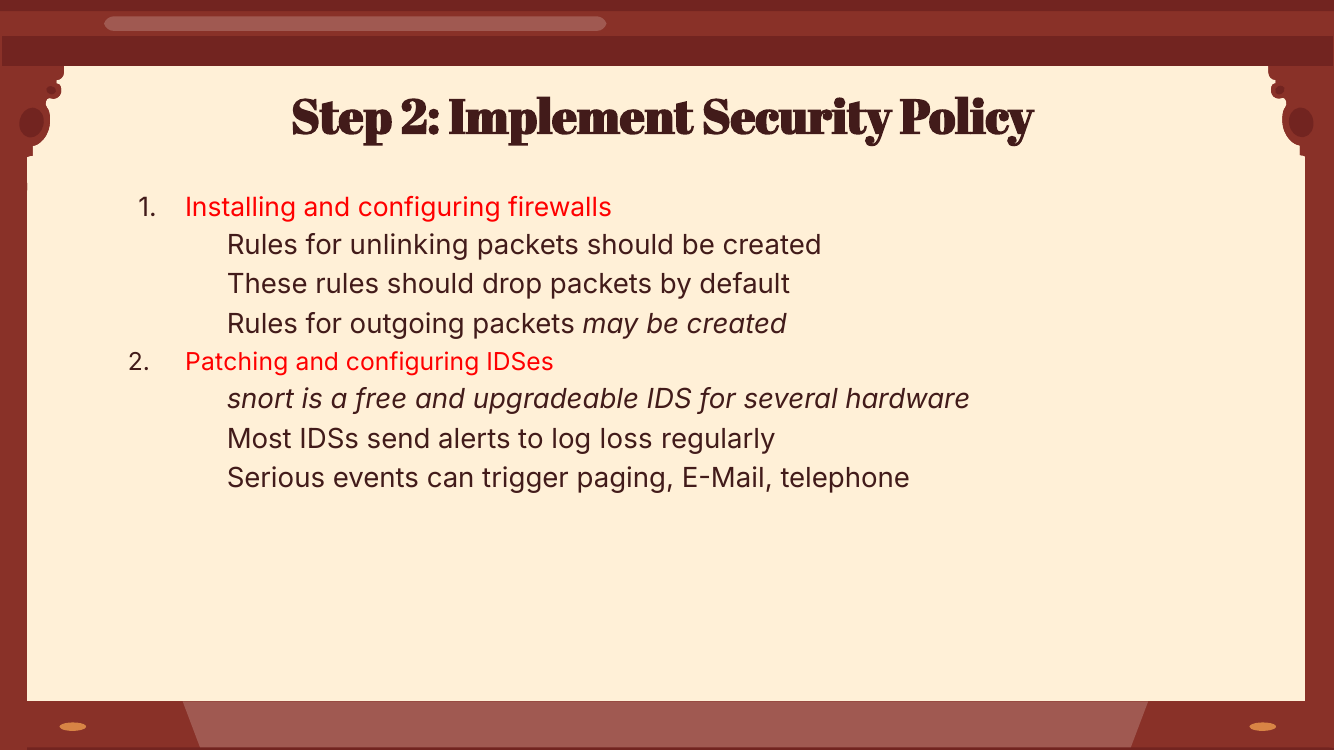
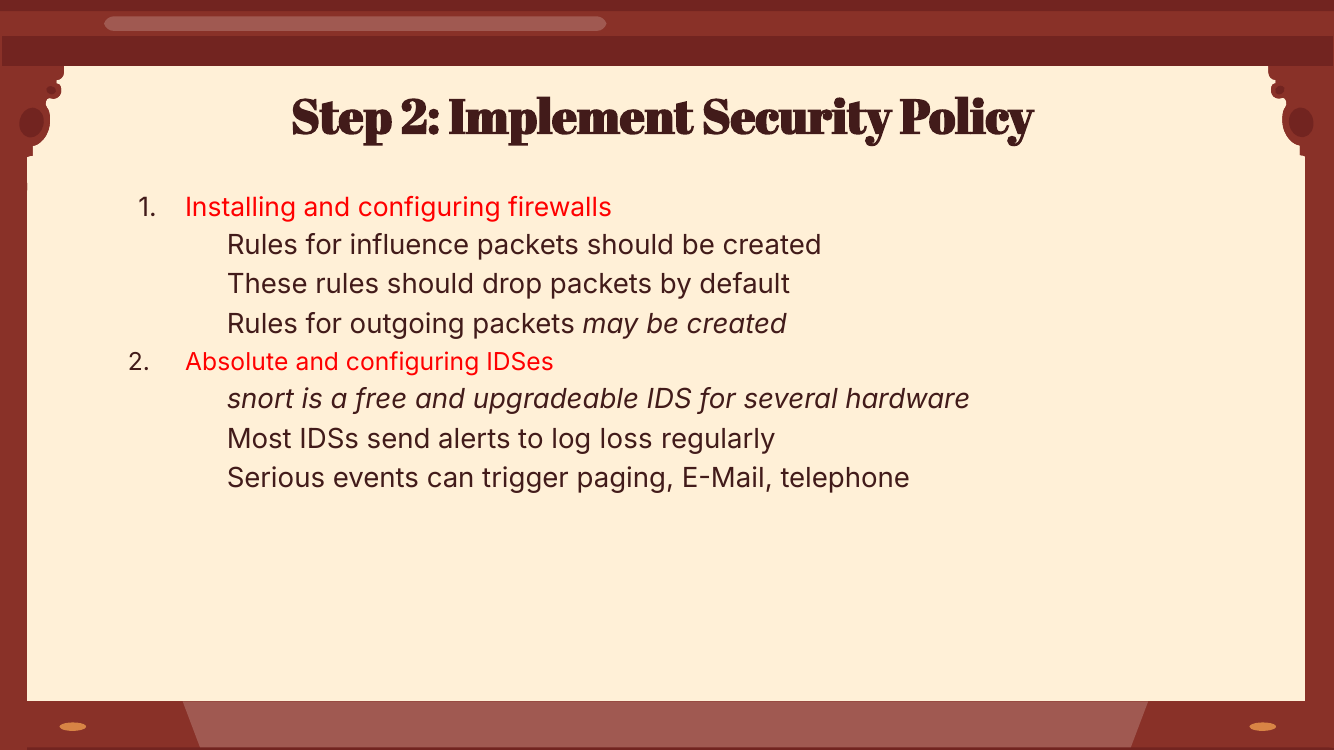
unlinking: unlinking -> influence
Patching: Patching -> Absolute
